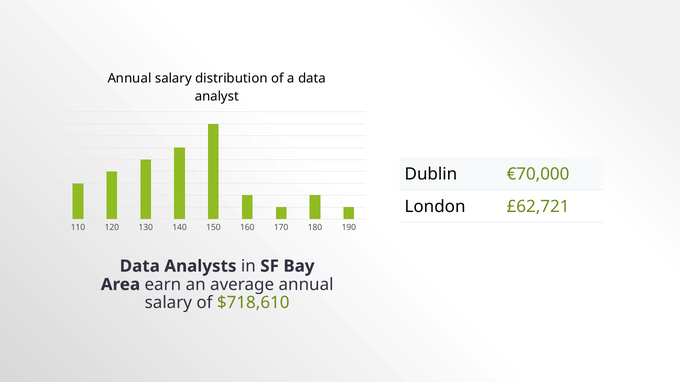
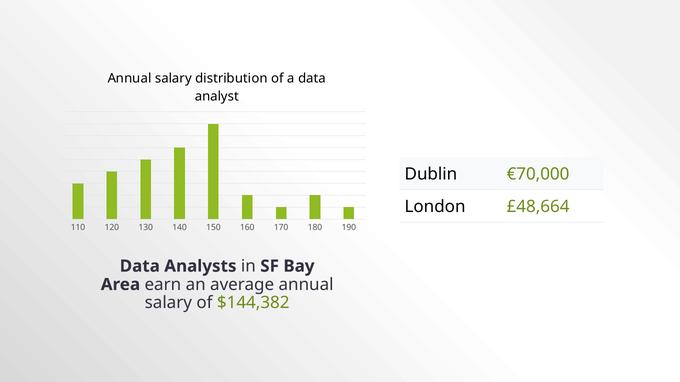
£62,721: £62,721 -> £48,664
$718,610: $718,610 -> $144,382
